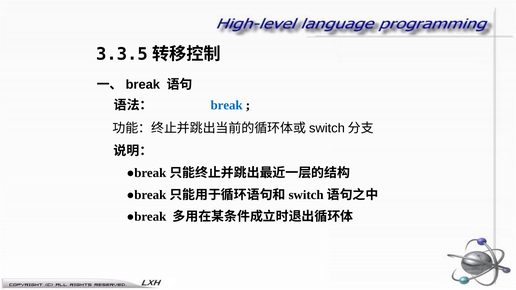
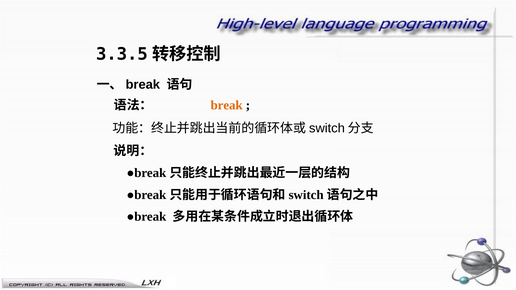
break colour: blue -> orange
